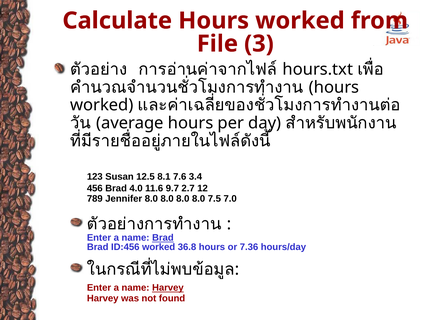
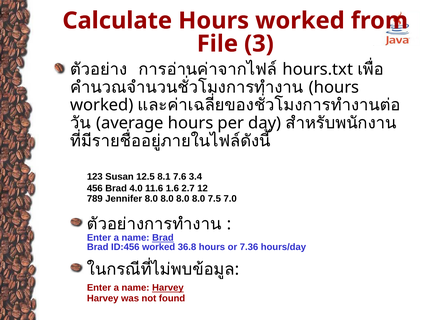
9.7: 9.7 -> 1.6
